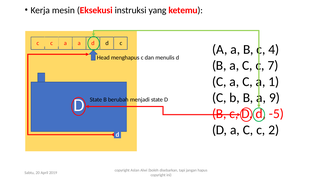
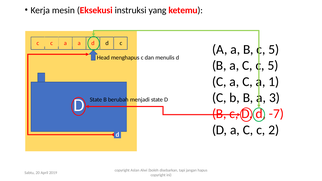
4 at (274, 49): 4 -> 5
7 at (273, 66): 7 -> 5
9: 9 -> 3
-5: -5 -> -7
